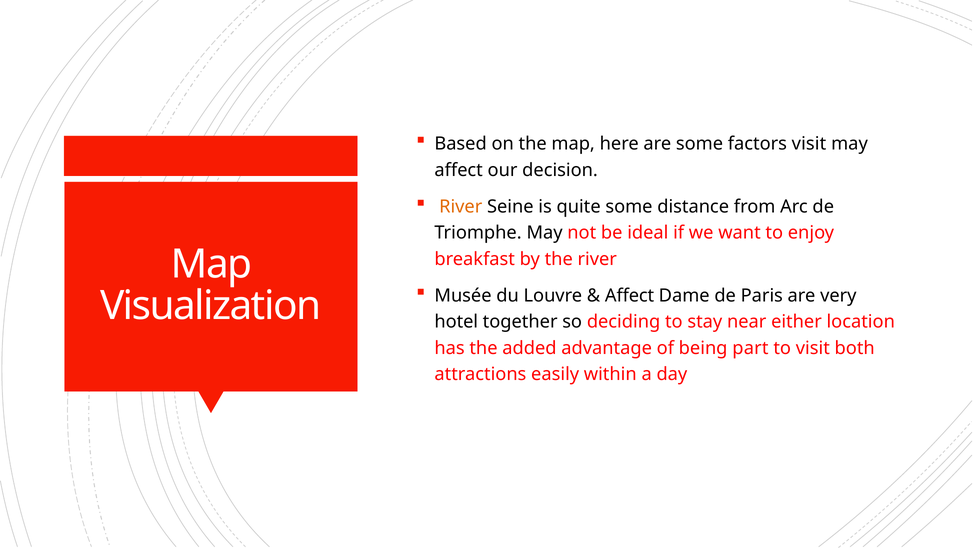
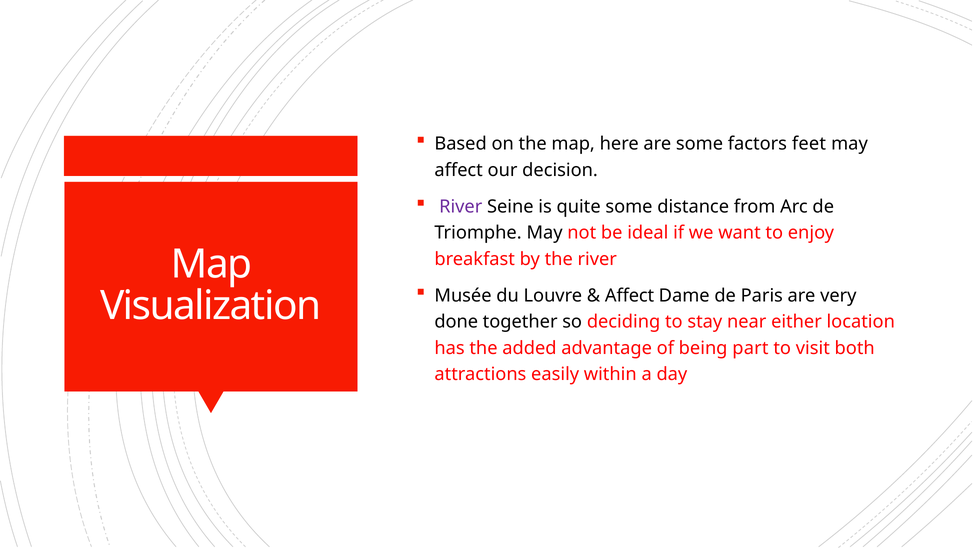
factors visit: visit -> feet
River at (461, 206) colour: orange -> purple
hotel: hotel -> done
